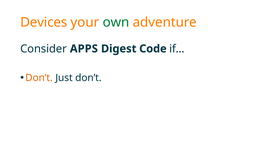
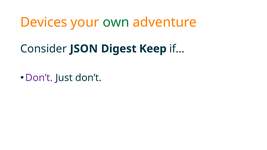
APPS: APPS -> JSON
Code: Code -> Keep
Don’t at (39, 78) colour: orange -> purple
